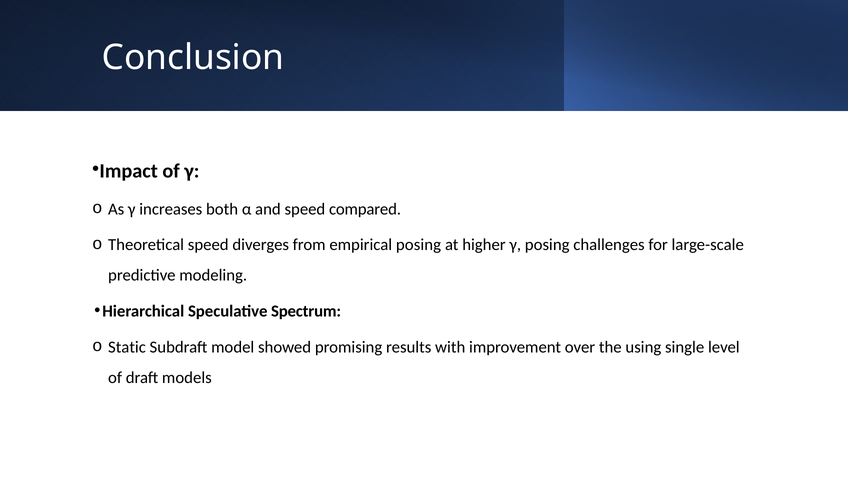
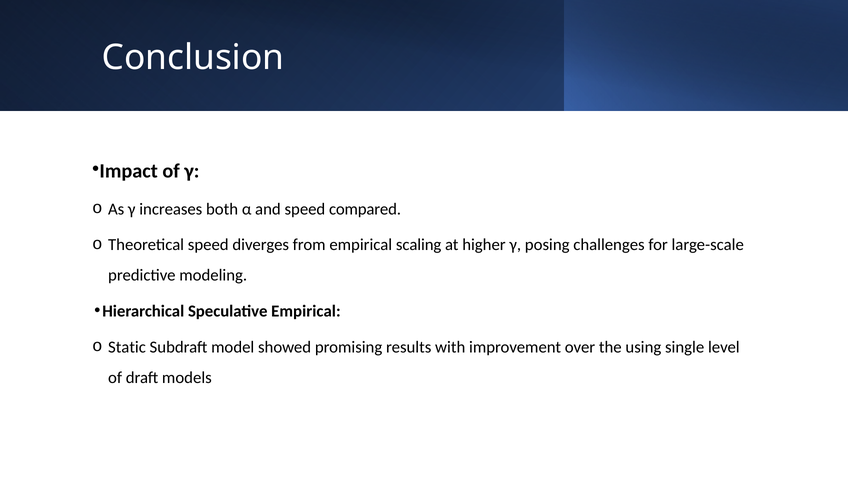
empirical posing: posing -> scaling
Speculative Spectrum: Spectrum -> Empirical
